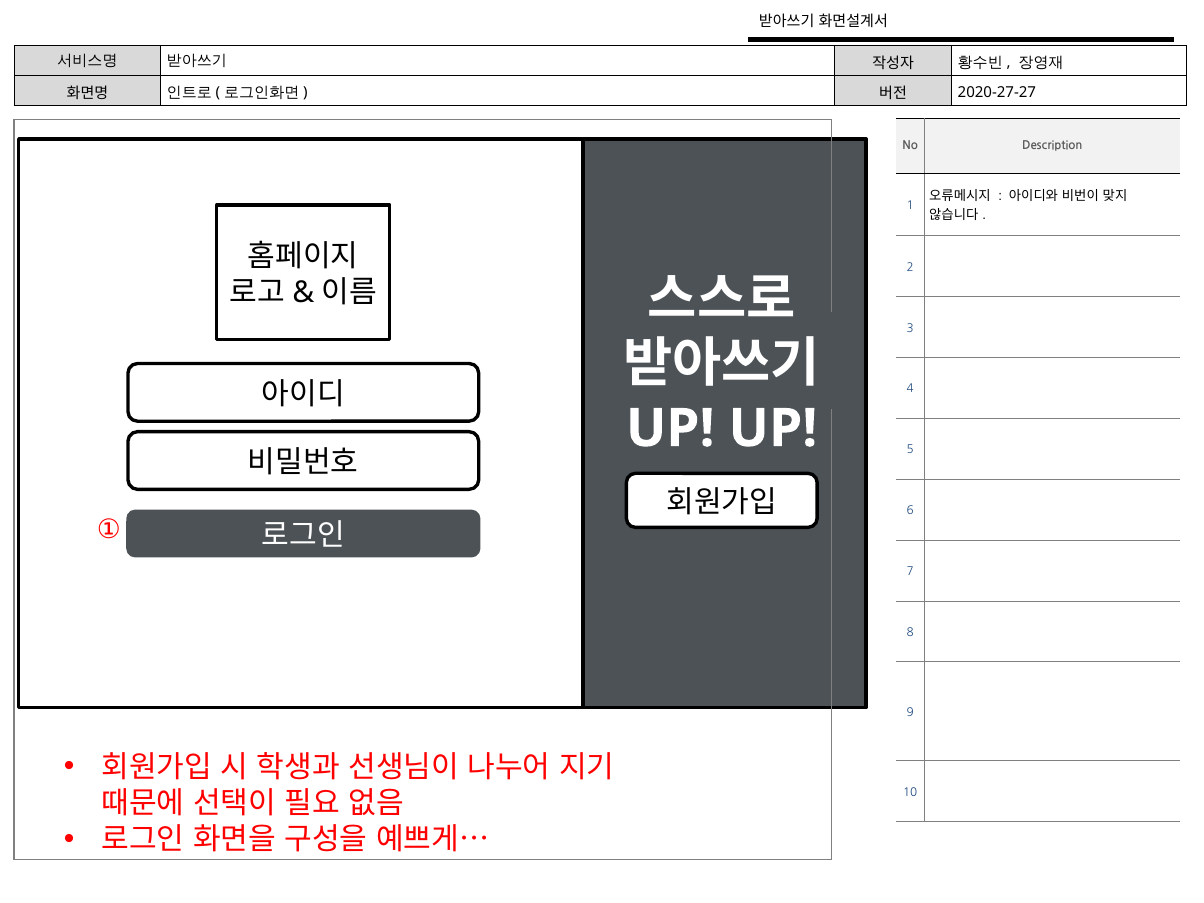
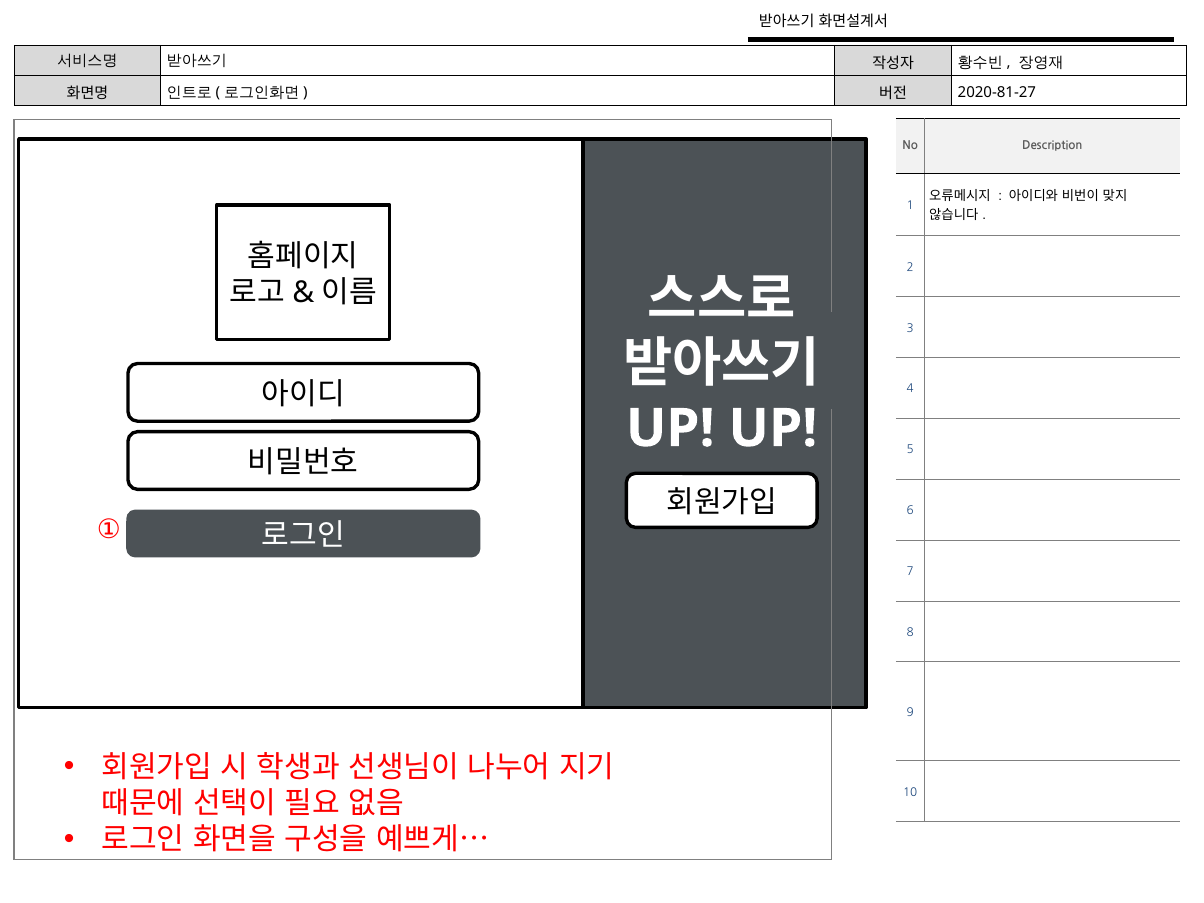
2020-27-27: 2020-27-27 -> 2020-81-27
